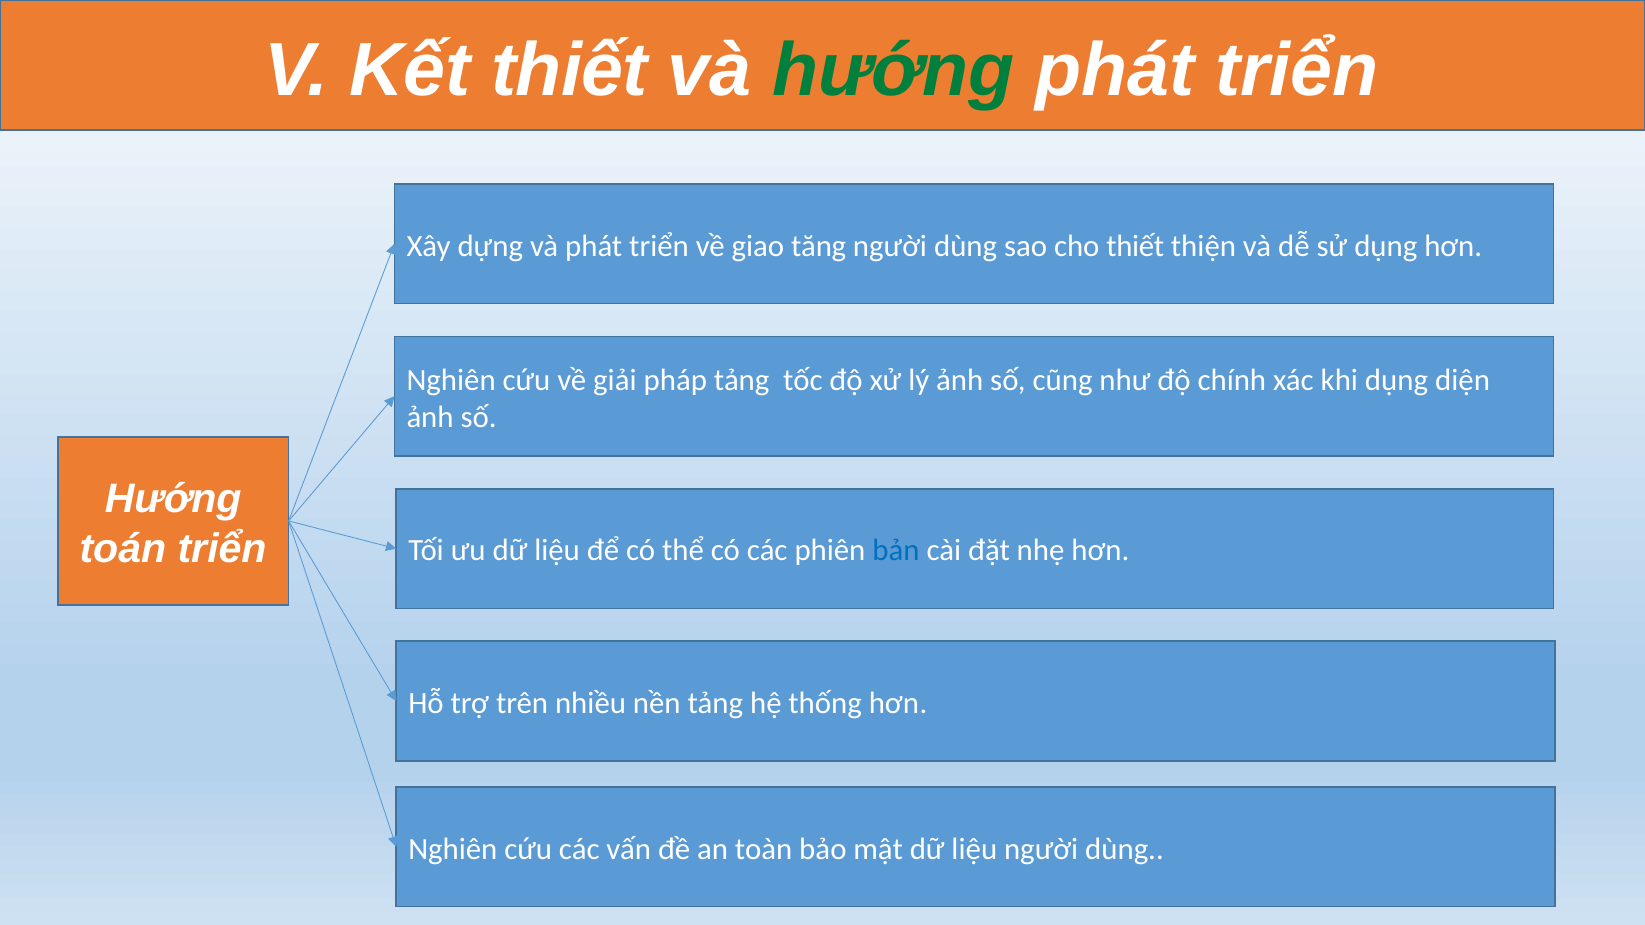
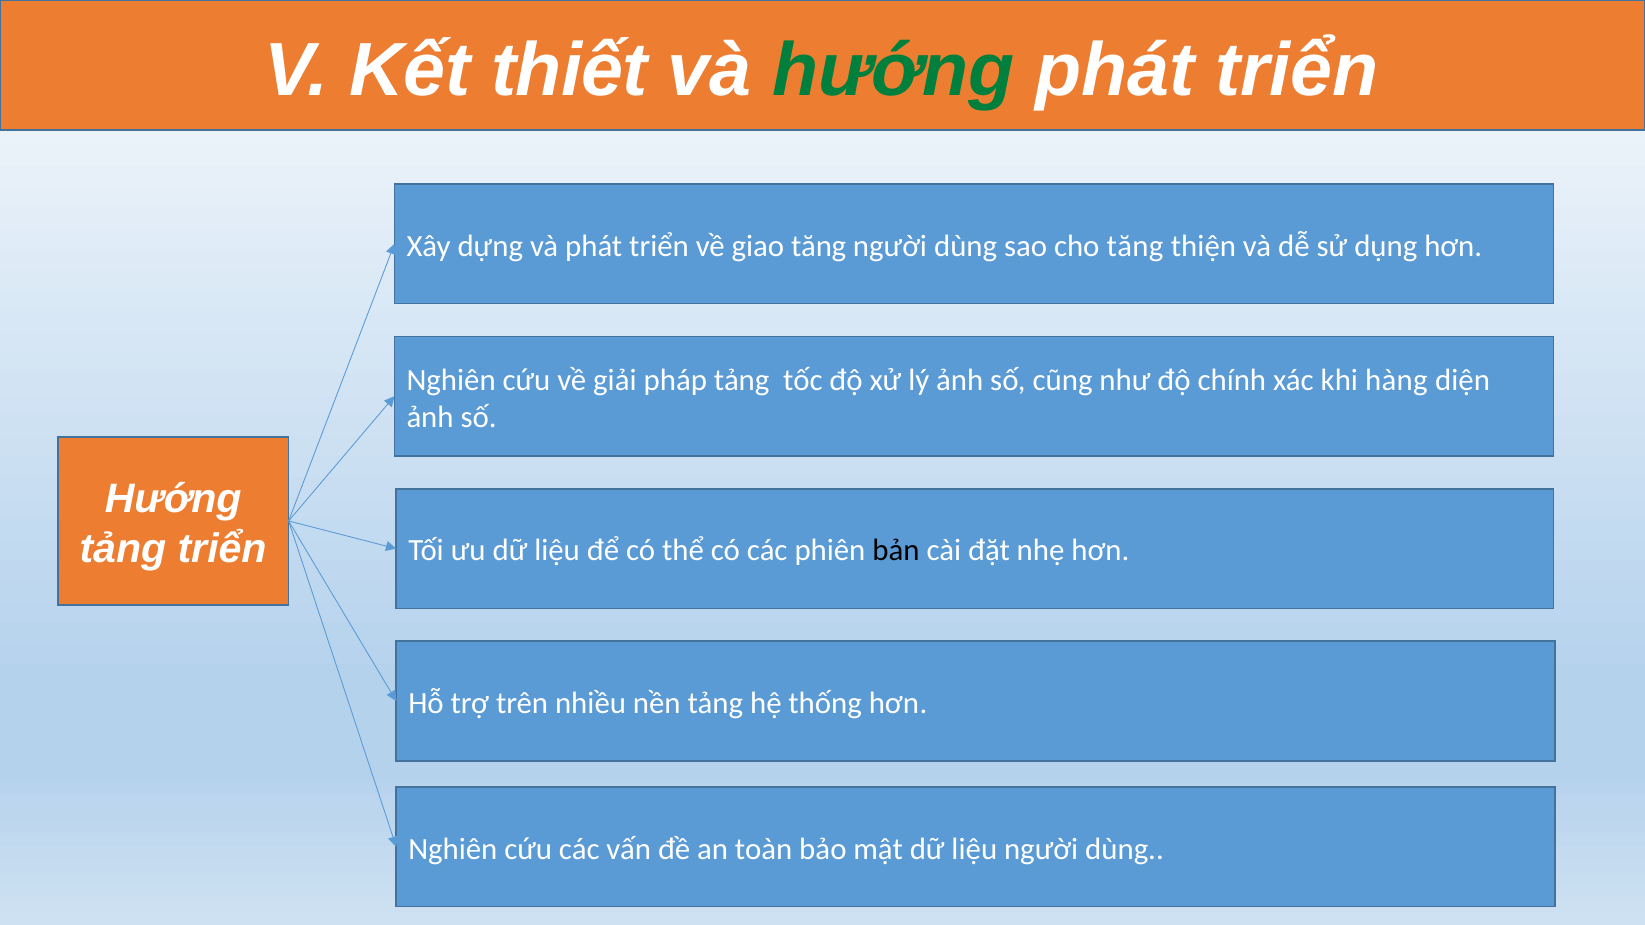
cho thiết: thiết -> tăng
khi dụng: dụng -> hàng
toán at (123, 549): toán -> tảng
bản colour: blue -> black
